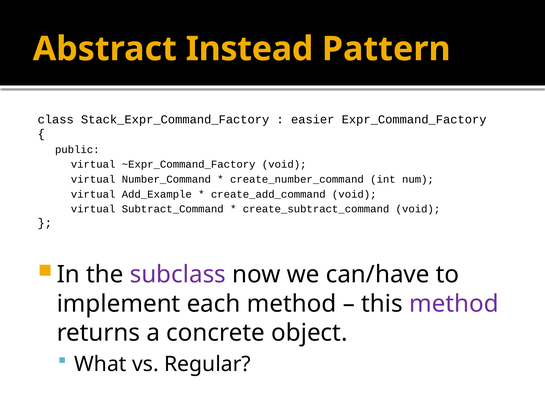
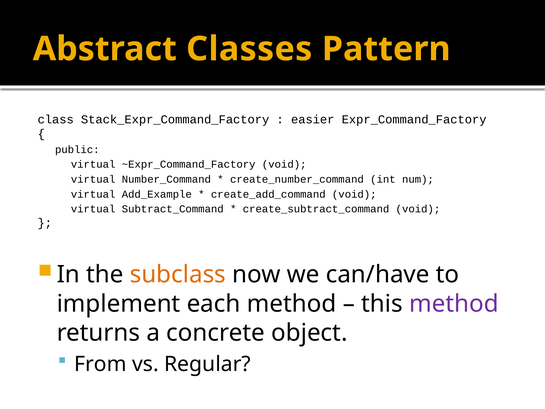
Instead: Instead -> Classes
subclass colour: purple -> orange
What: What -> From
